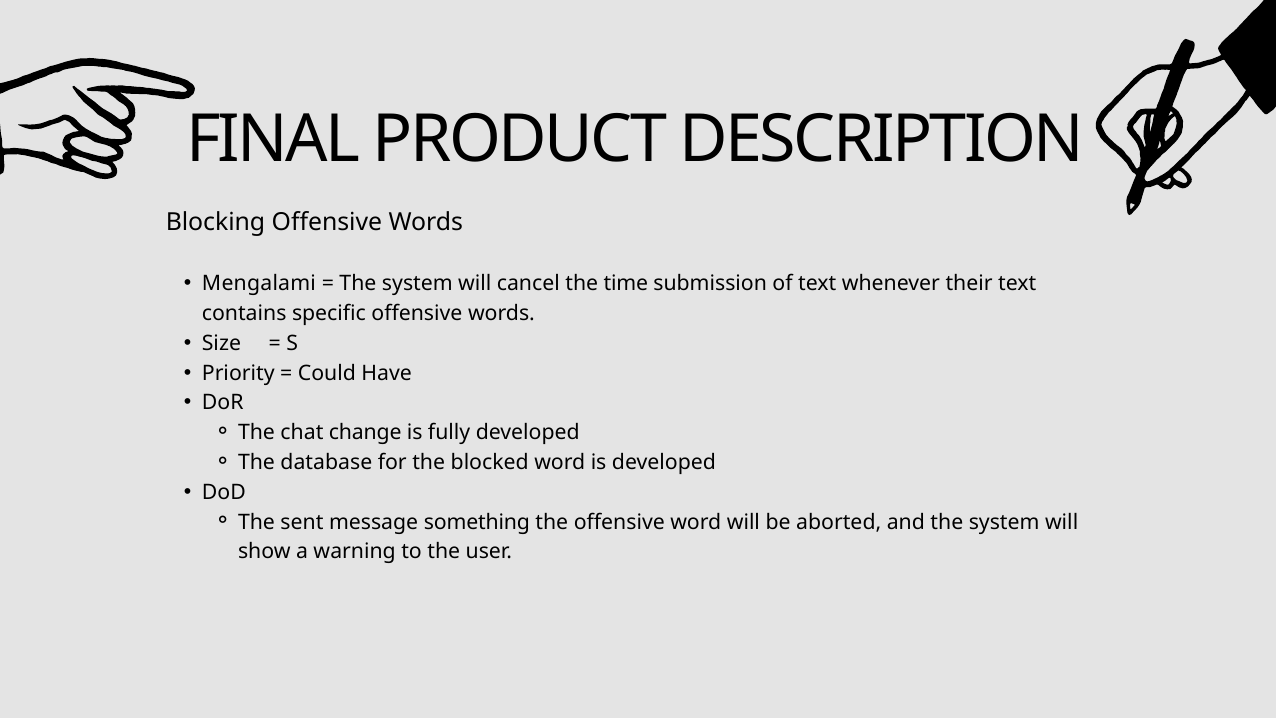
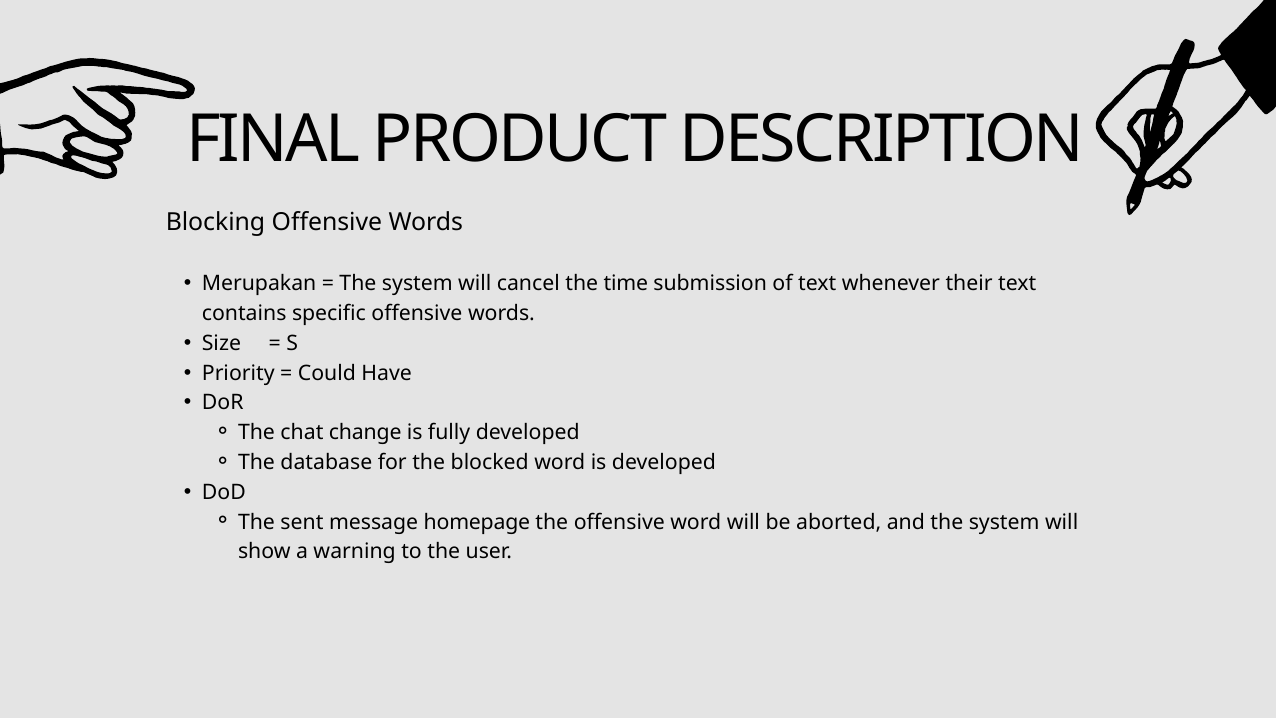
Mengalami: Mengalami -> Merupakan
something: something -> homepage
